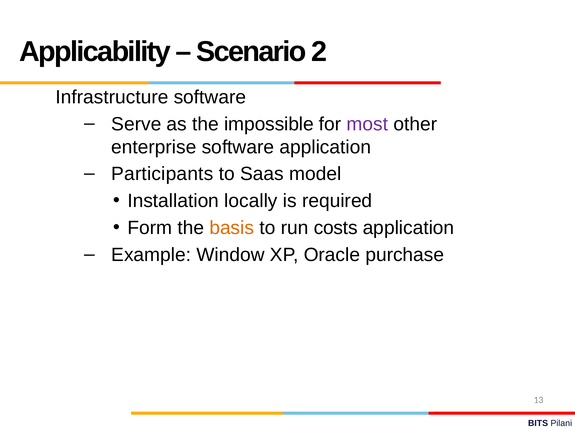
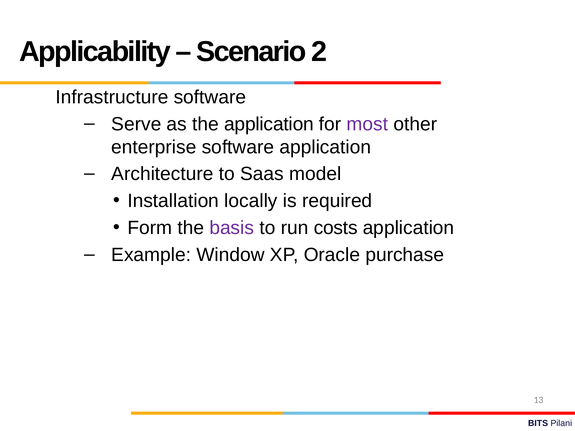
the impossible: impossible -> application
Participants: Participants -> Architecture
basis colour: orange -> purple
